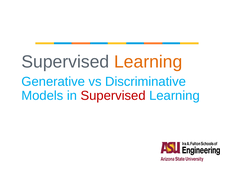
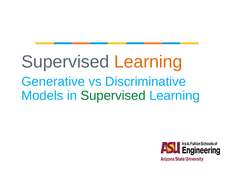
Supervised at (113, 95) colour: red -> green
